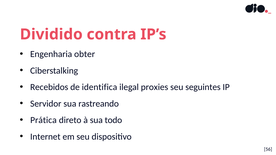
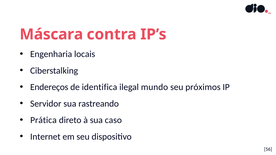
Dividido: Dividido -> Máscara
obter: obter -> locais
Recebidos: Recebidos -> Endereços
proxies: proxies -> mundo
seguintes: seguintes -> próximos
todo: todo -> caso
